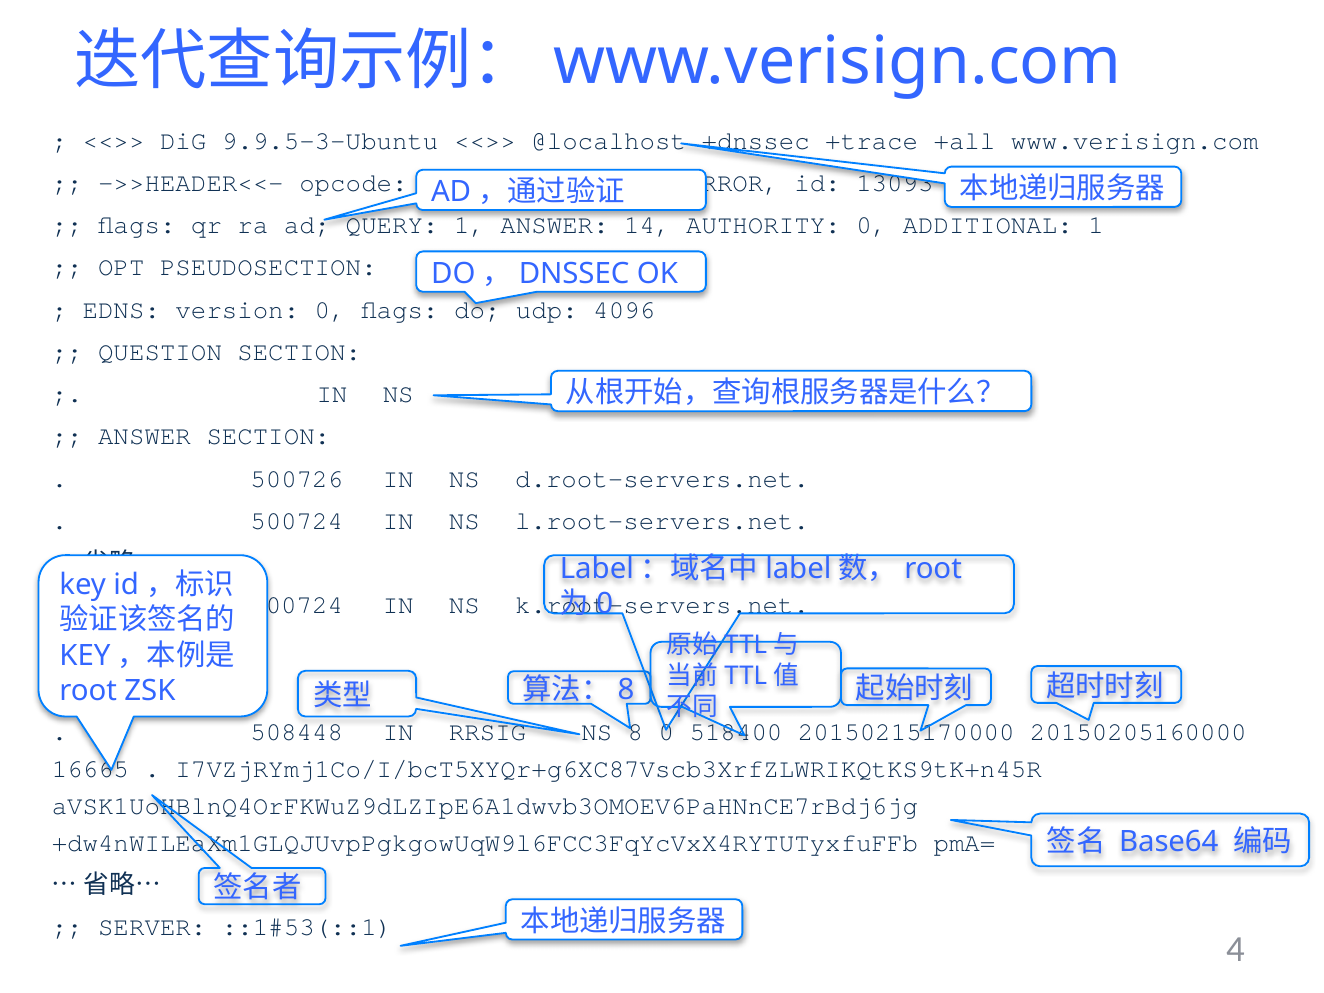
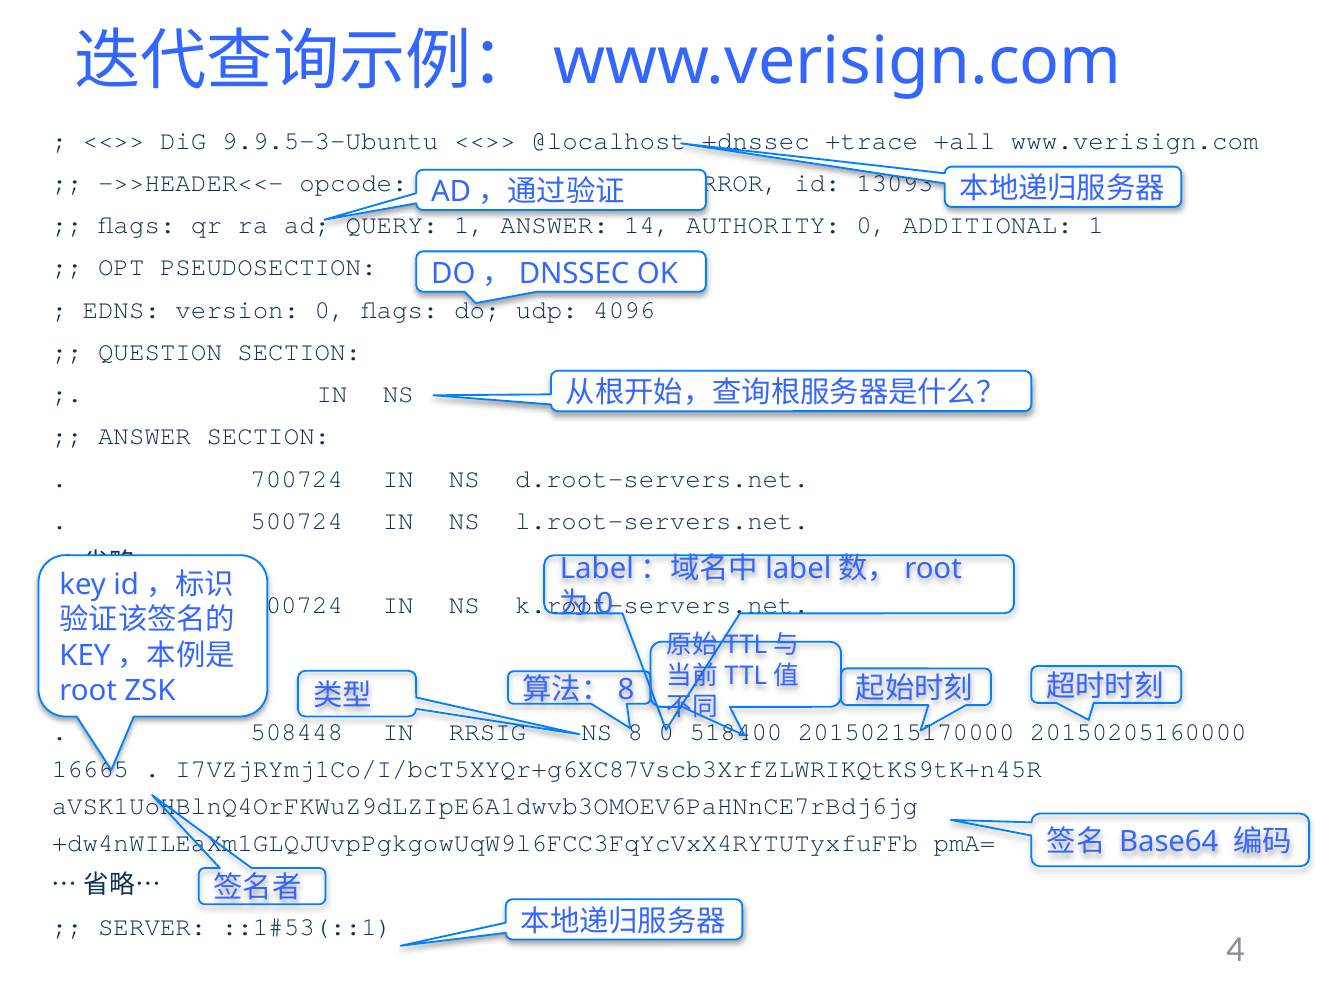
500726: 500726 -> 700724
